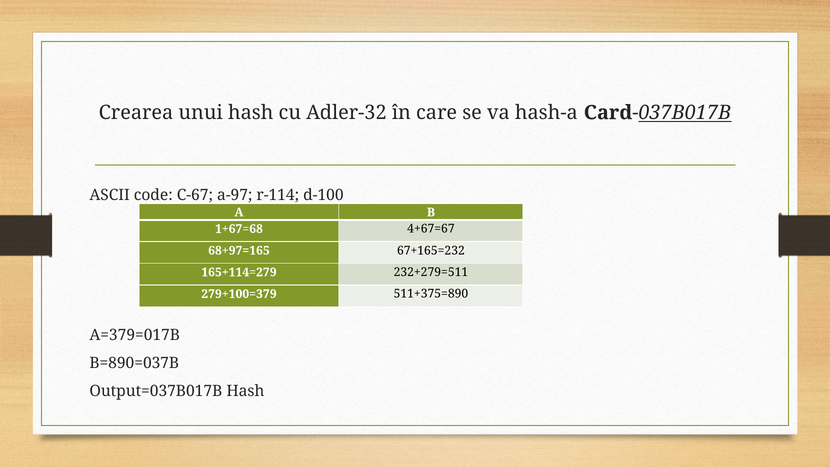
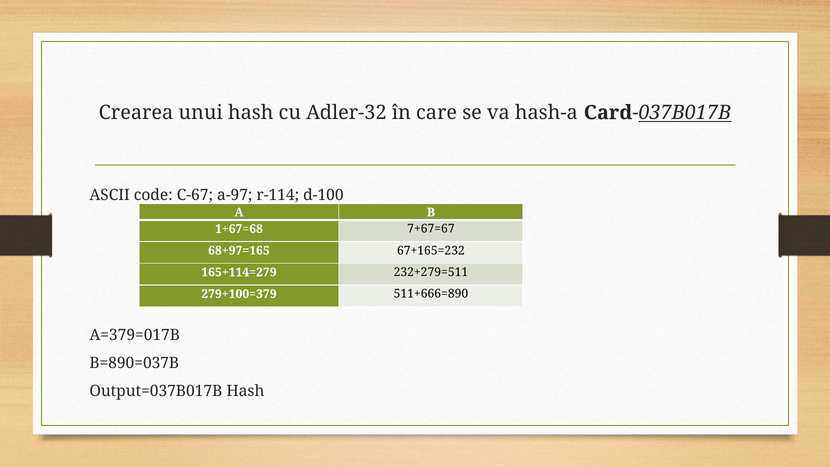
4+67=67: 4+67=67 -> 7+67=67
511+375=890: 511+375=890 -> 511+666=890
